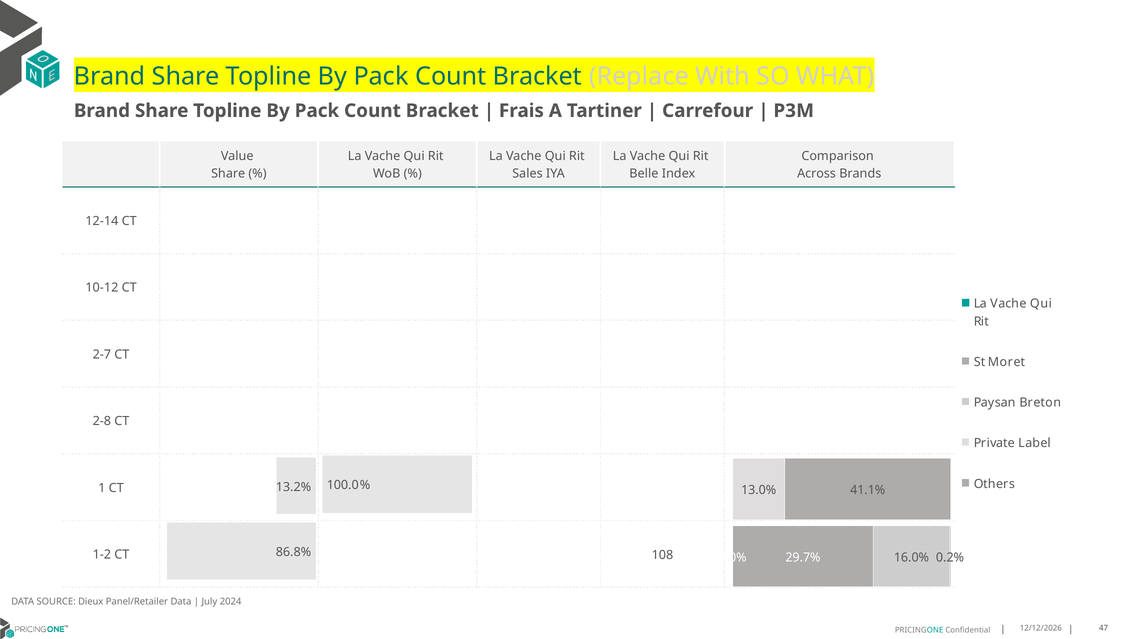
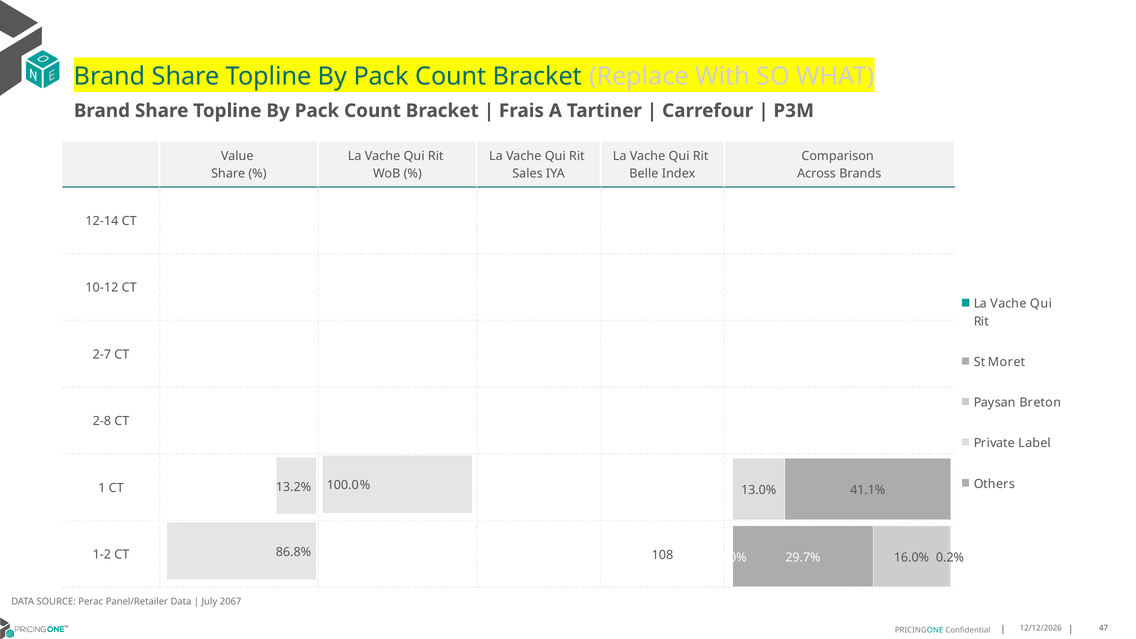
Dieux: Dieux -> Perac
2024: 2024 -> 2067
